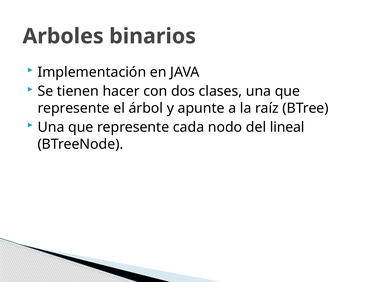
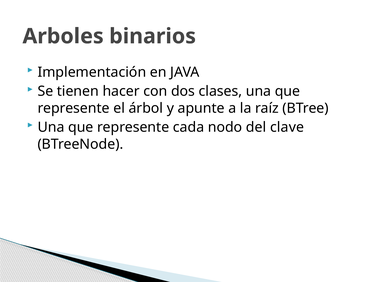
lineal: lineal -> clave
